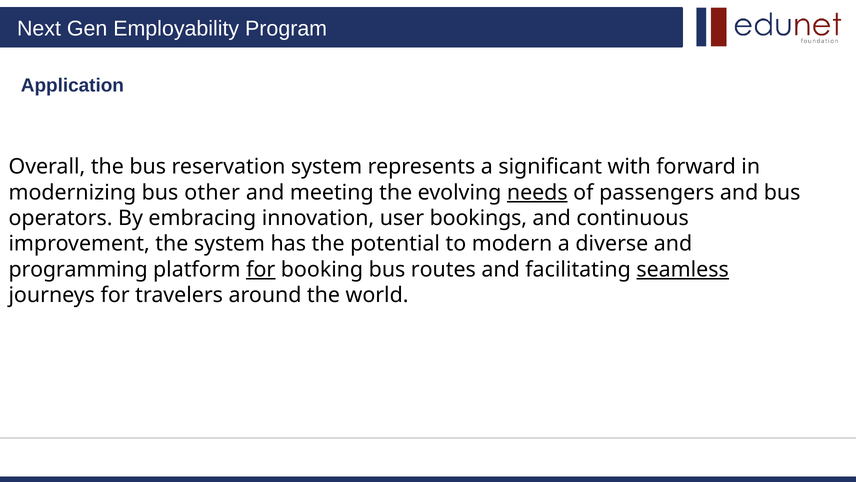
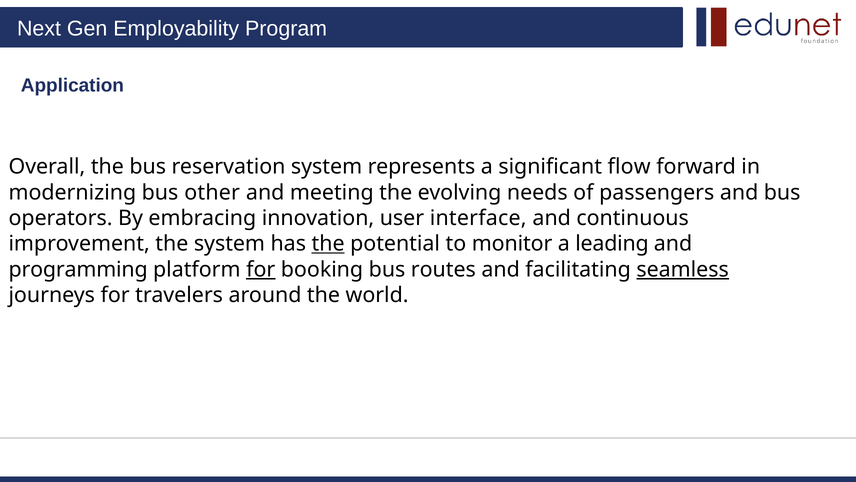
with: with -> flow
needs underline: present -> none
bookings: bookings -> interface
the at (328, 244) underline: none -> present
modern: modern -> monitor
diverse: diverse -> leading
